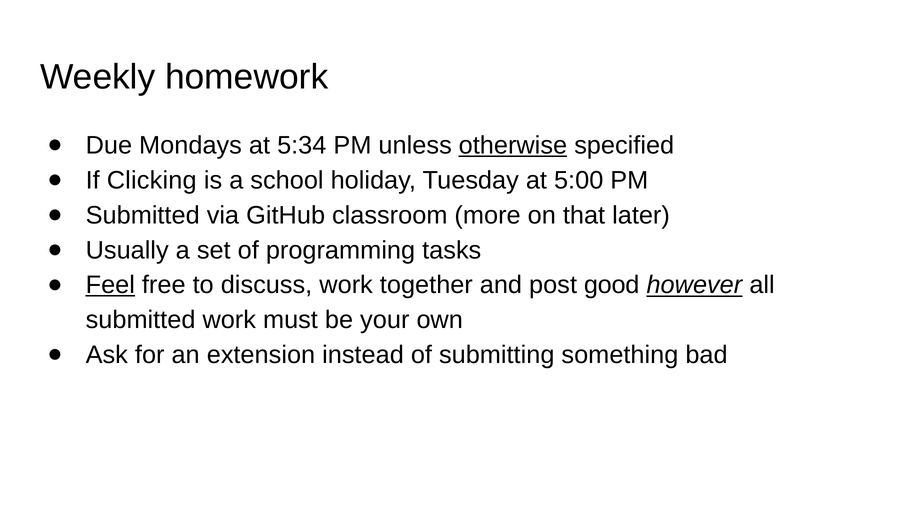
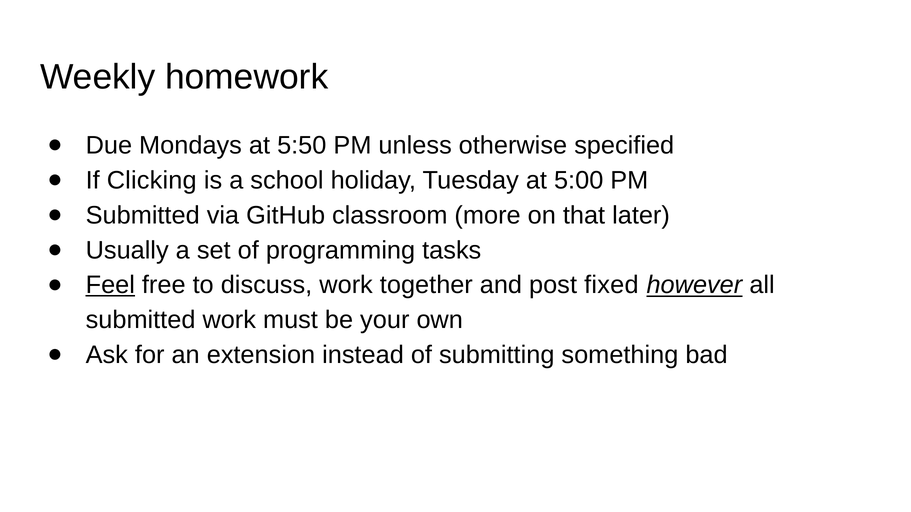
5:34: 5:34 -> 5:50
otherwise underline: present -> none
good: good -> fixed
